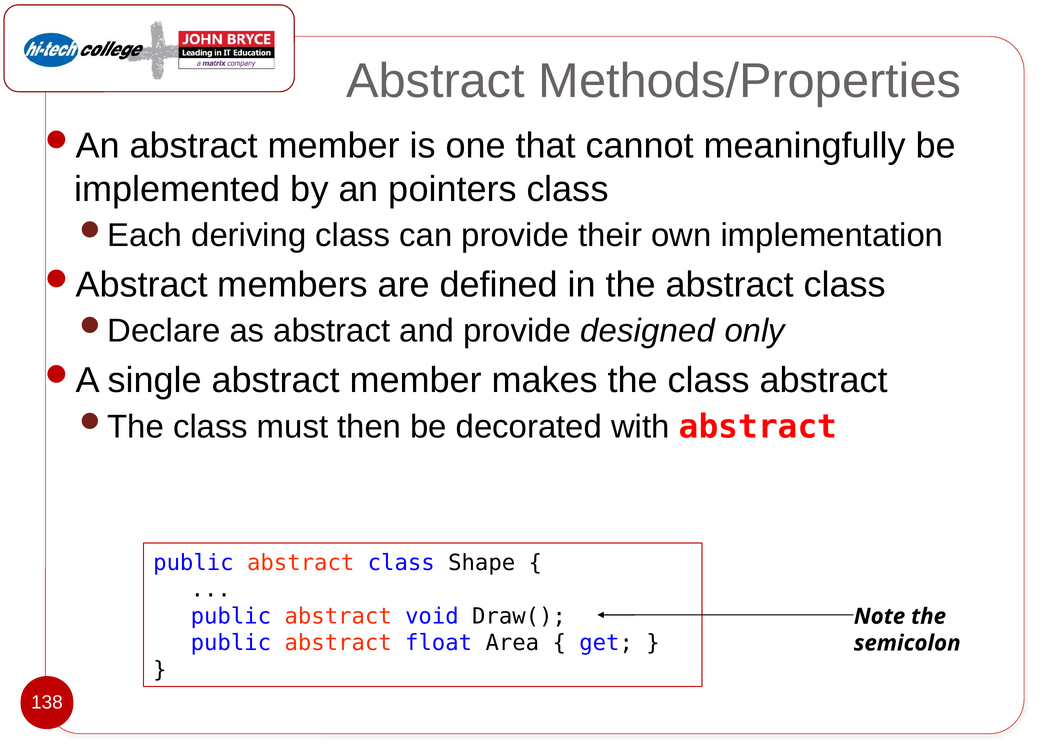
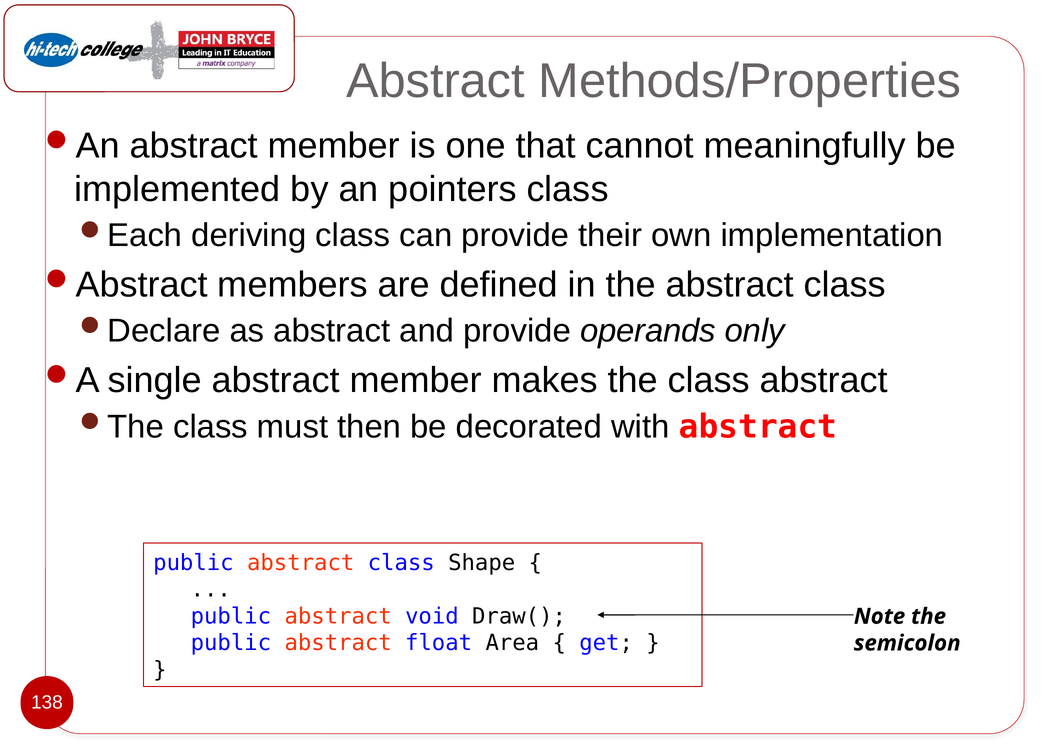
designed: designed -> operands
